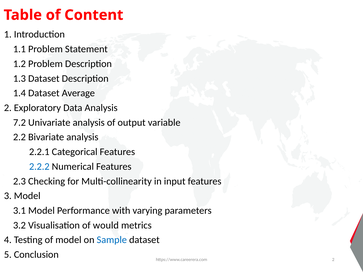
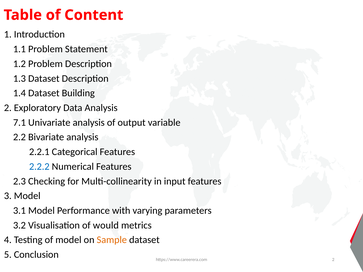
Average: Average -> Building
7.2: 7.2 -> 7.1
Sample colour: blue -> orange
